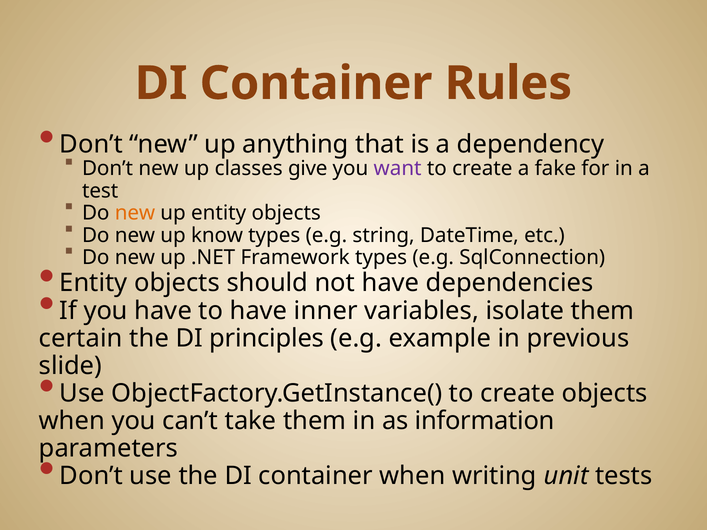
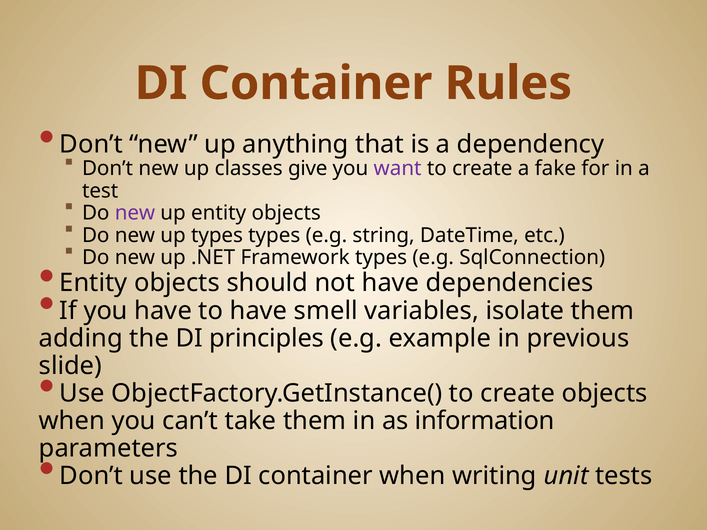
new at (135, 213) colour: orange -> purple
up know: know -> types
inner: inner -> smell
certain: certain -> adding
